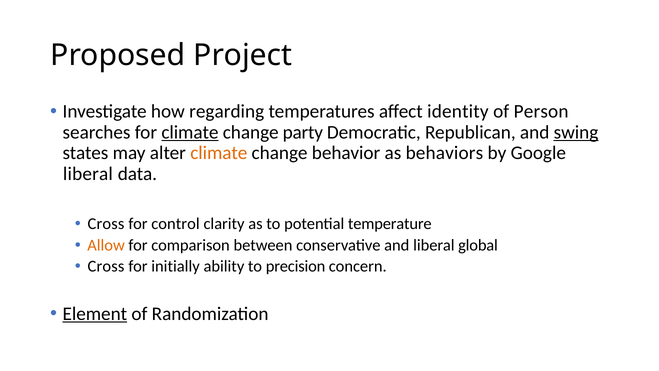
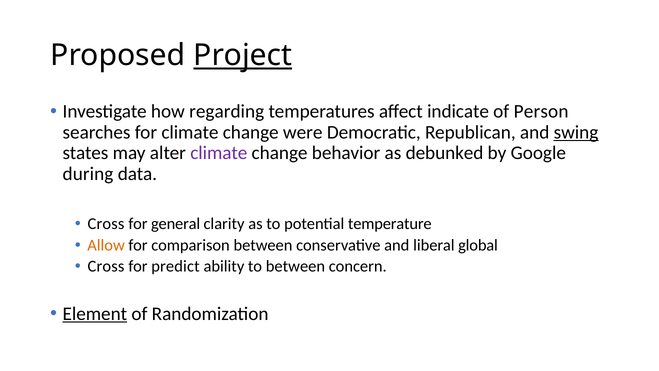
Project underline: none -> present
identity: identity -> indicate
climate at (190, 132) underline: present -> none
party: party -> were
climate at (219, 153) colour: orange -> purple
behaviors: behaviors -> debunked
liberal at (88, 174): liberal -> during
control: control -> general
initially: initially -> predict
to precision: precision -> between
